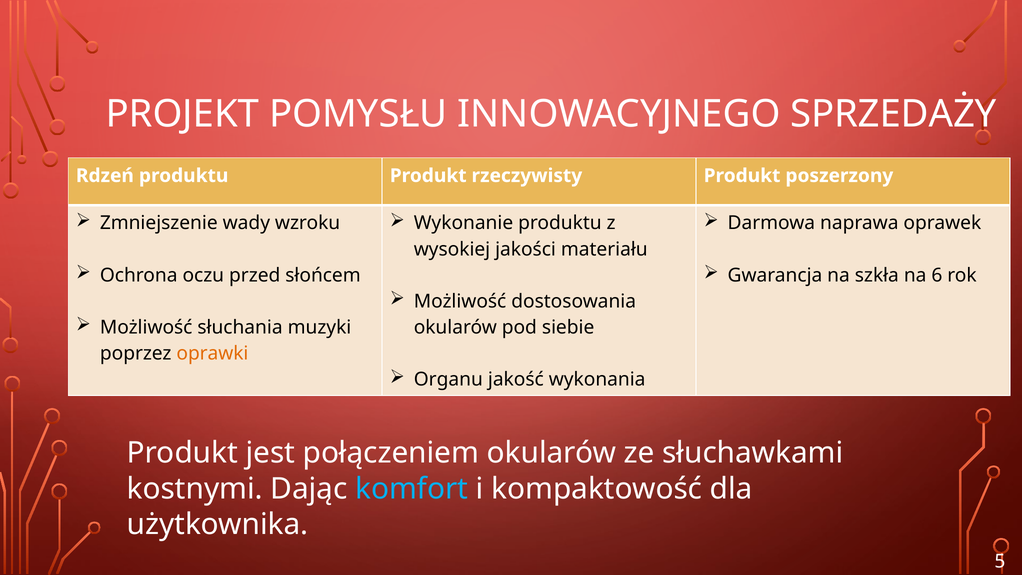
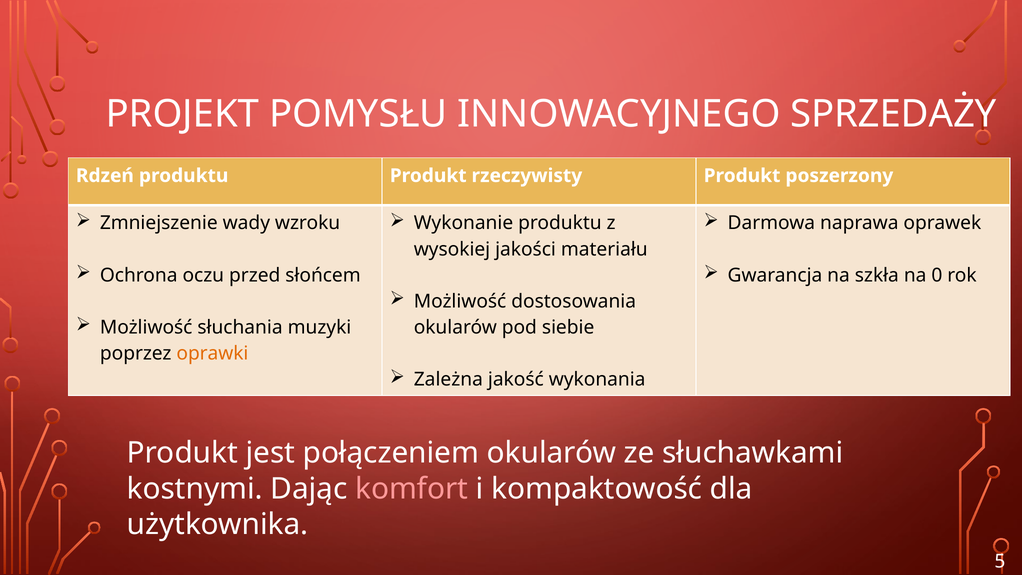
6: 6 -> 0
Organu: Organu -> Zależna
komfort colour: light blue -> pink
